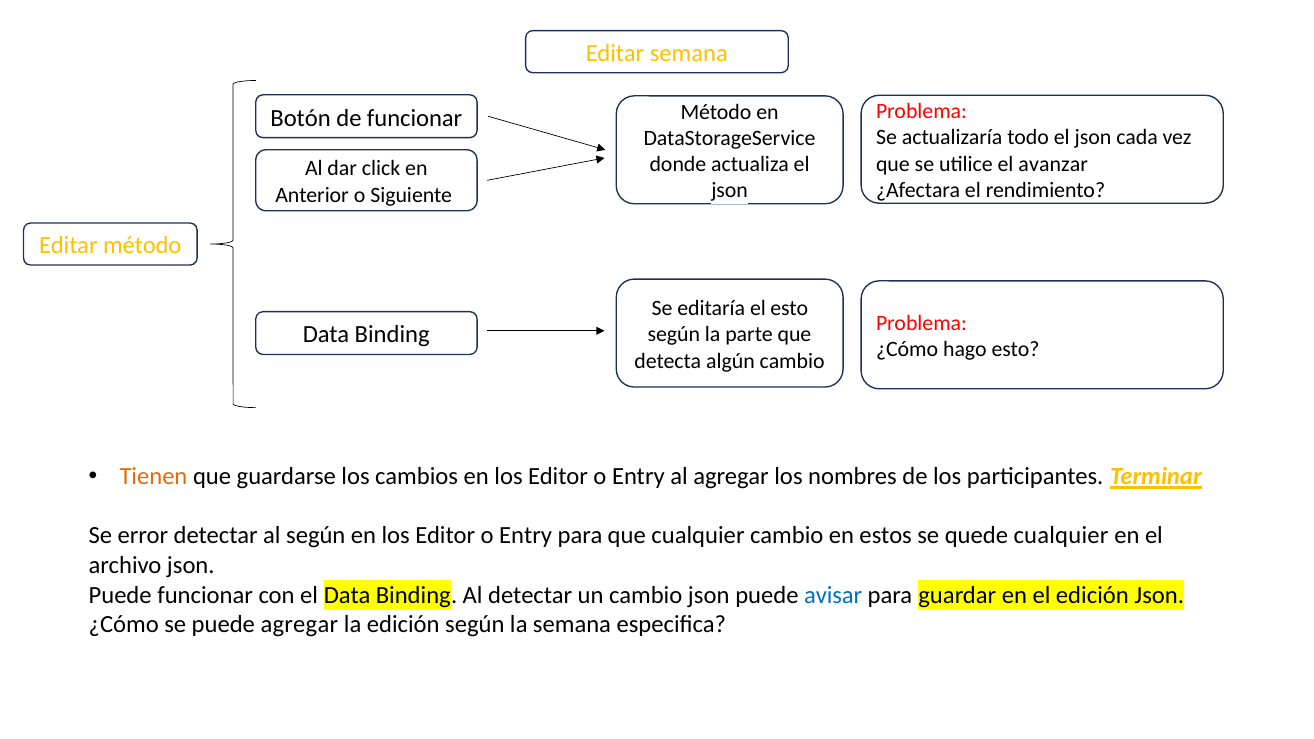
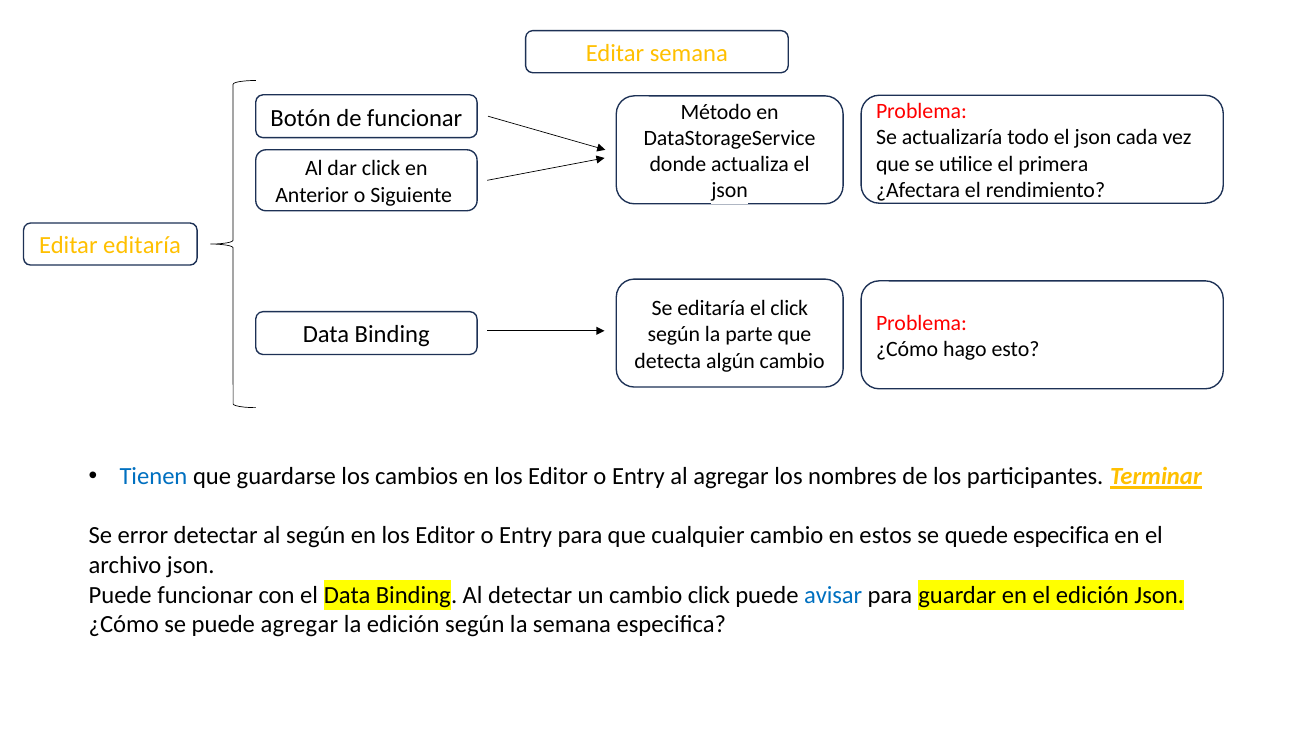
avanzar: avanzar -> primera
Editar método: método -> editaría
el esto: esto -> click
Tienen colour: orange -> blue
quede cualquier: cualquier -> especifica
cambio json: json -> click
